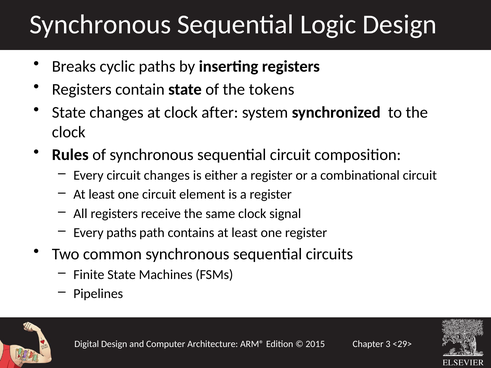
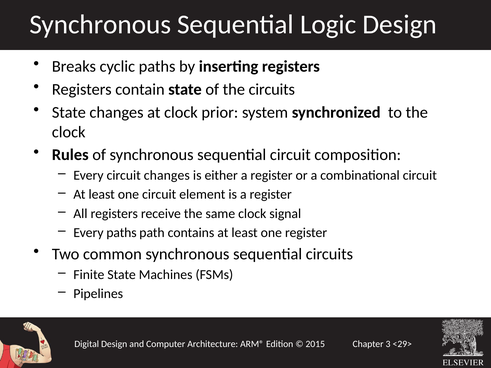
the tokens: tokens -> circuits
after: after -> prior
